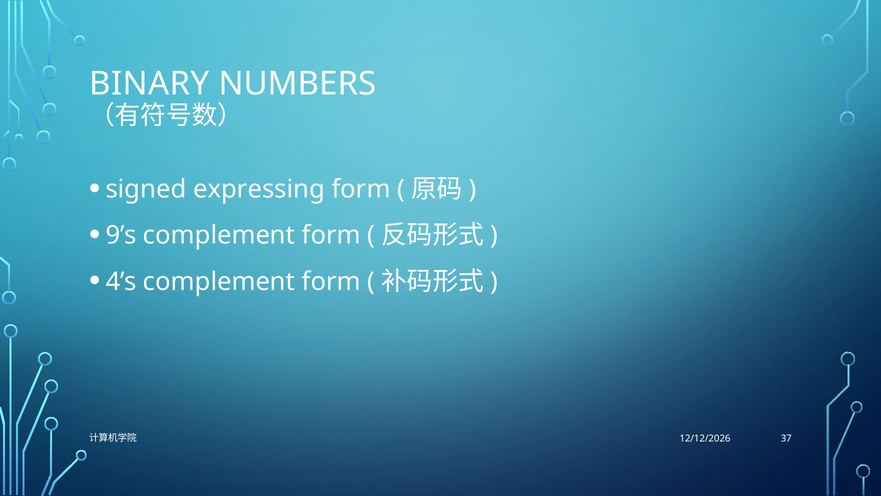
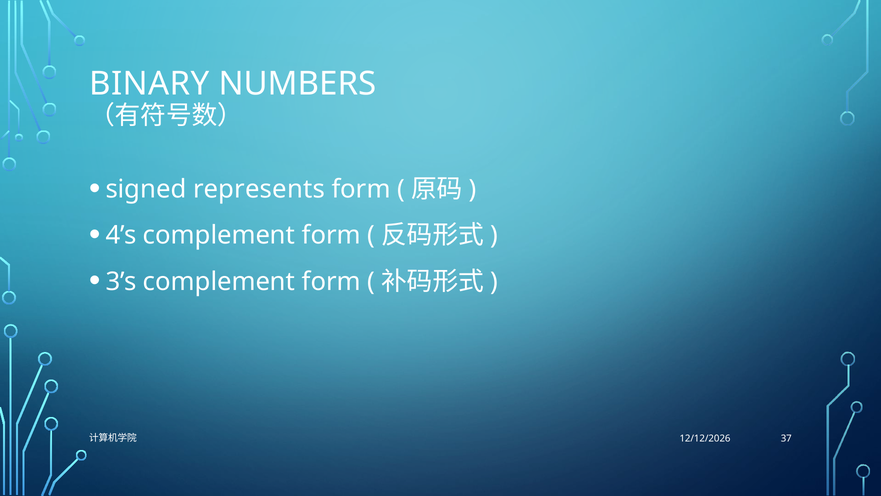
expressing: expressing -> represents
9’s: 9’s -> 4’s
4’s: 4’s -> 3’s
